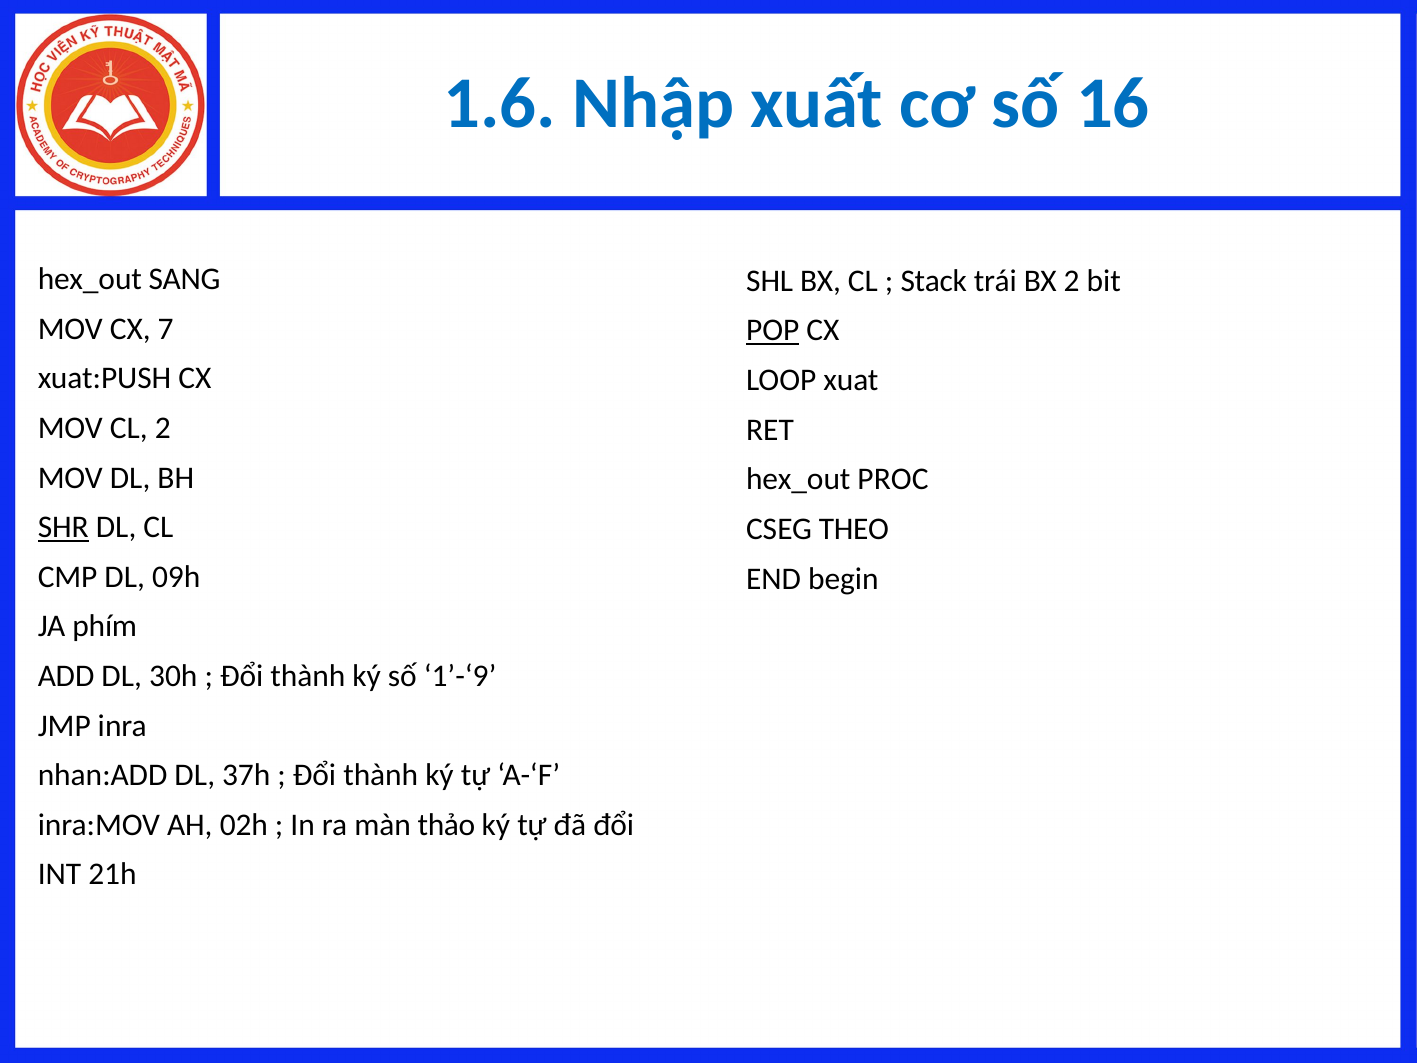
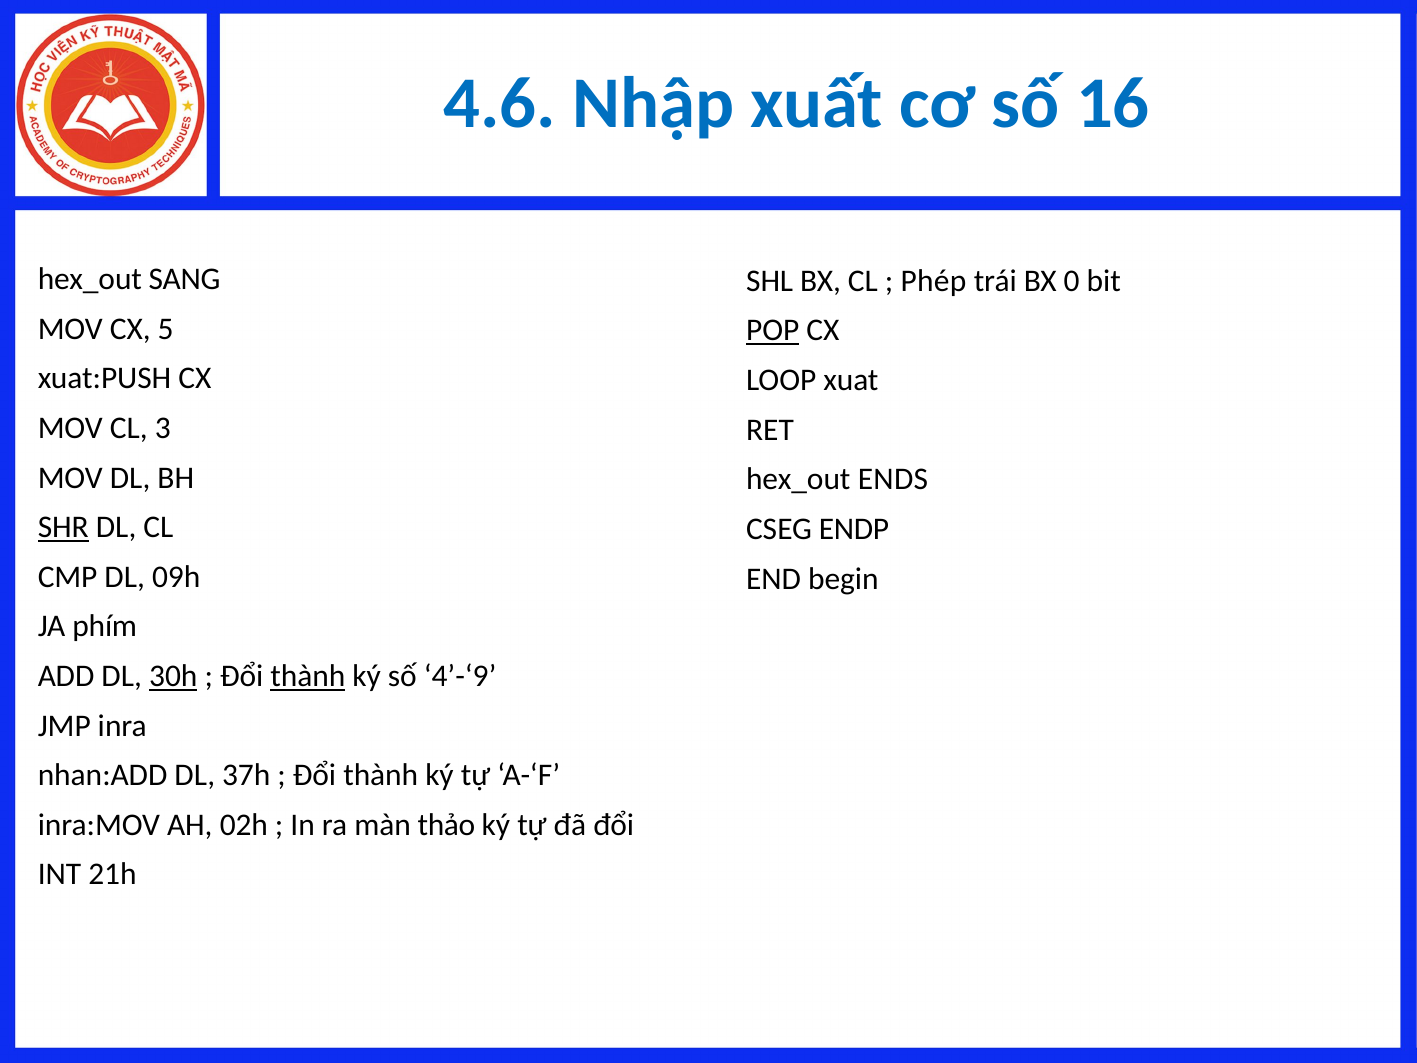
1.6: 1.6 -> 4.6
Stack: Stack -> Phép
BX 2: 2 -> 0
7: 7 -> 5
CL 2: 2 -> 3
PROC: PROC -> ENDS
THEO: THEO -> ENDP
30h underline: none -> present
thành at (308, 676) underline: none -> present
1’-‘9: 1’-‘9 -> 4’-‘9
